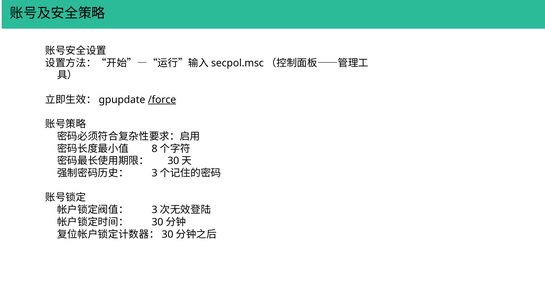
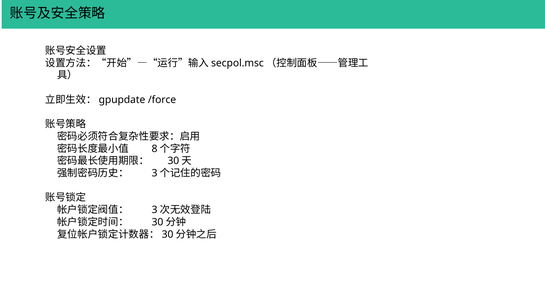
/force underline: present -> none
